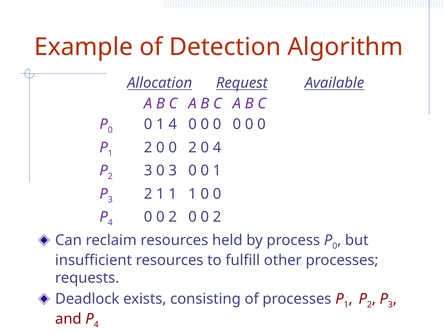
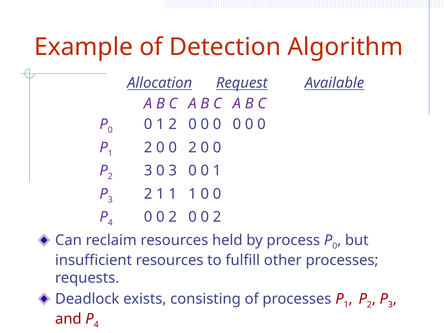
0 1 4: 4 -> 2
4 at (217, 147): 4 -> 0
